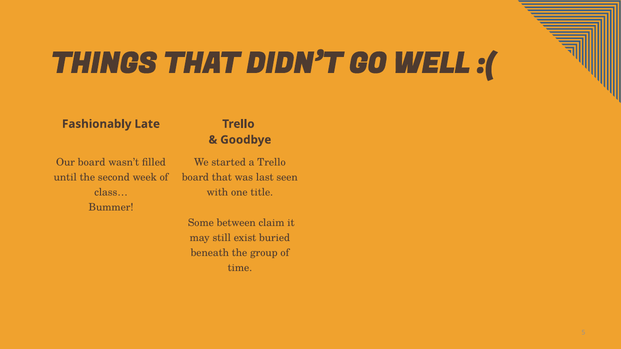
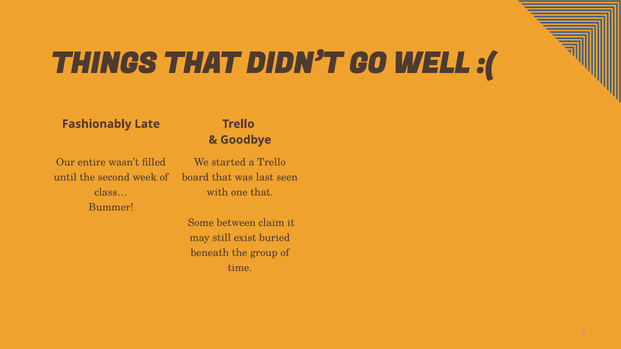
Our board: board -> entire
one title: title -> that
